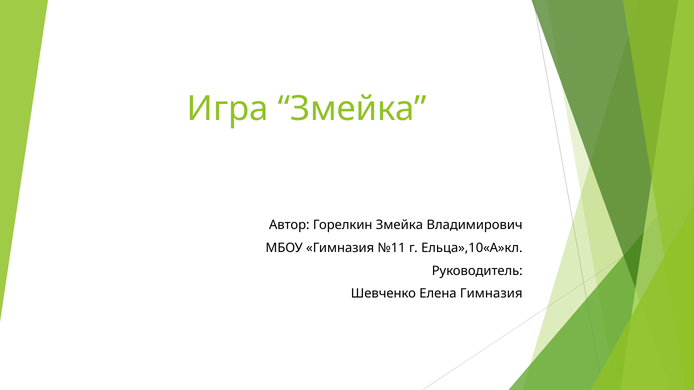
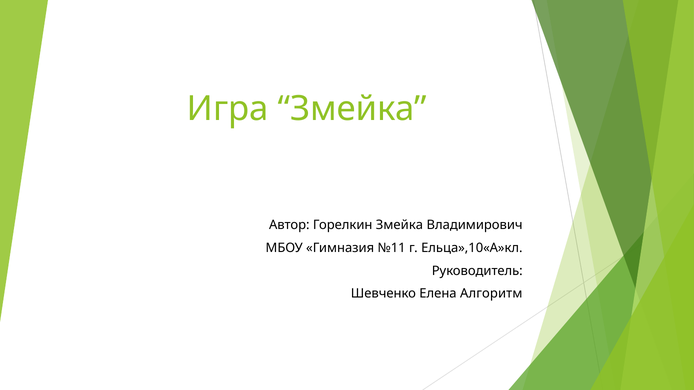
Елена Гимназия: Гимназия -> Алгоритм
